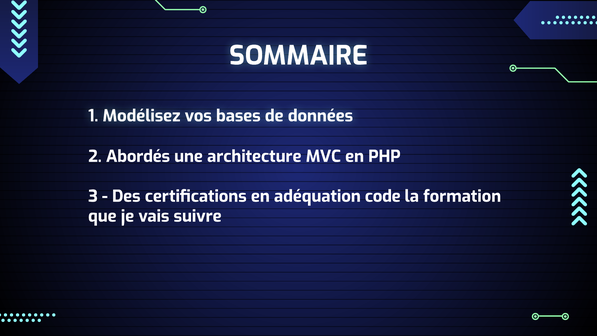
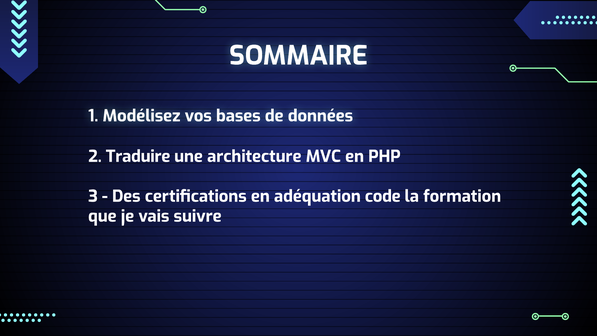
Abordés: Abordés -> Traduire
